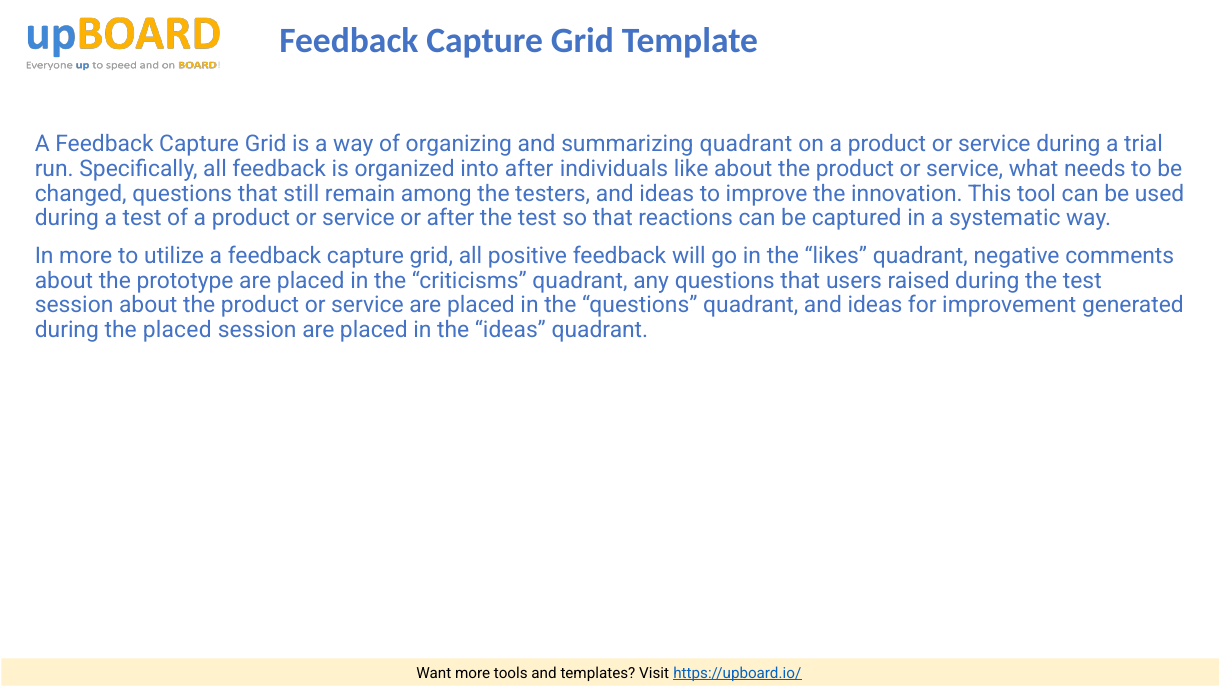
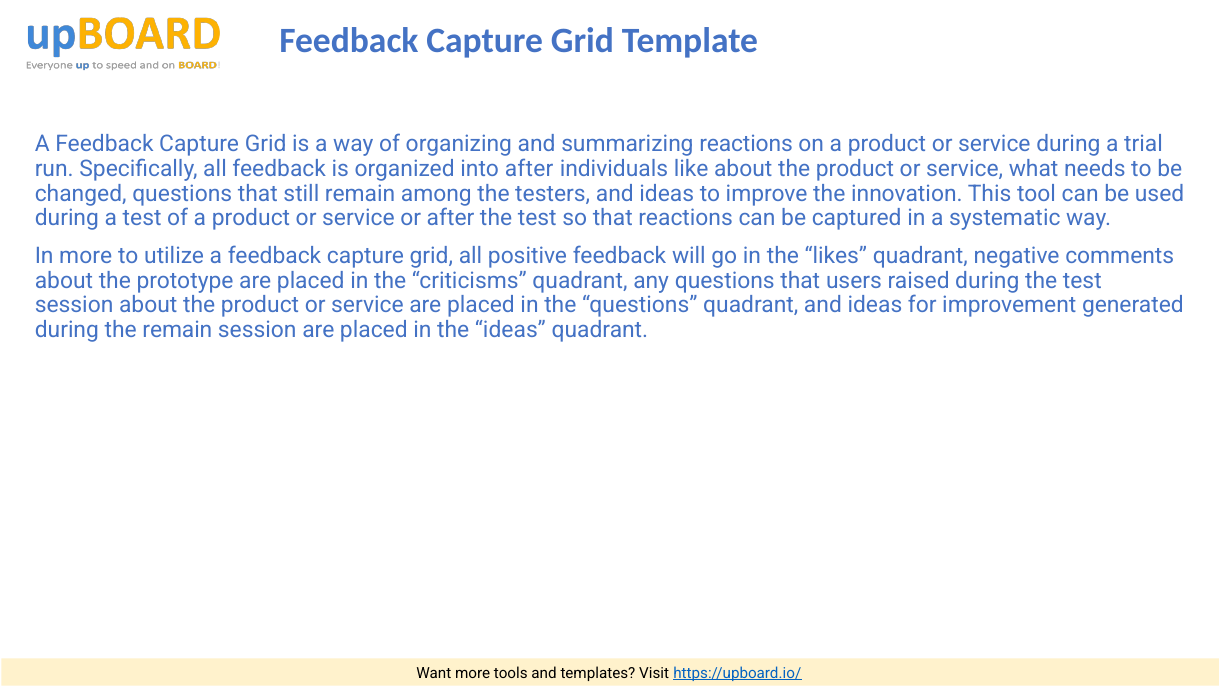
summarizing quadrant: quadrant -> reactions
the placed: placed -> remain
